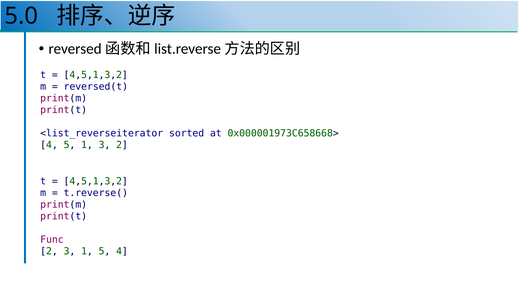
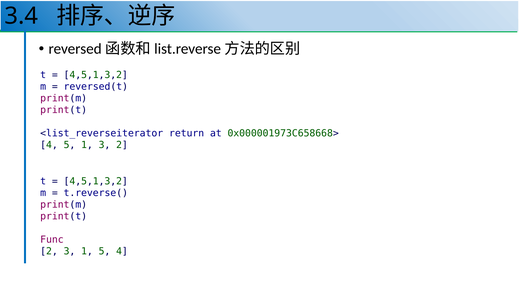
5.0: 5.0 -> 3.4
sorted: sorted -> return
